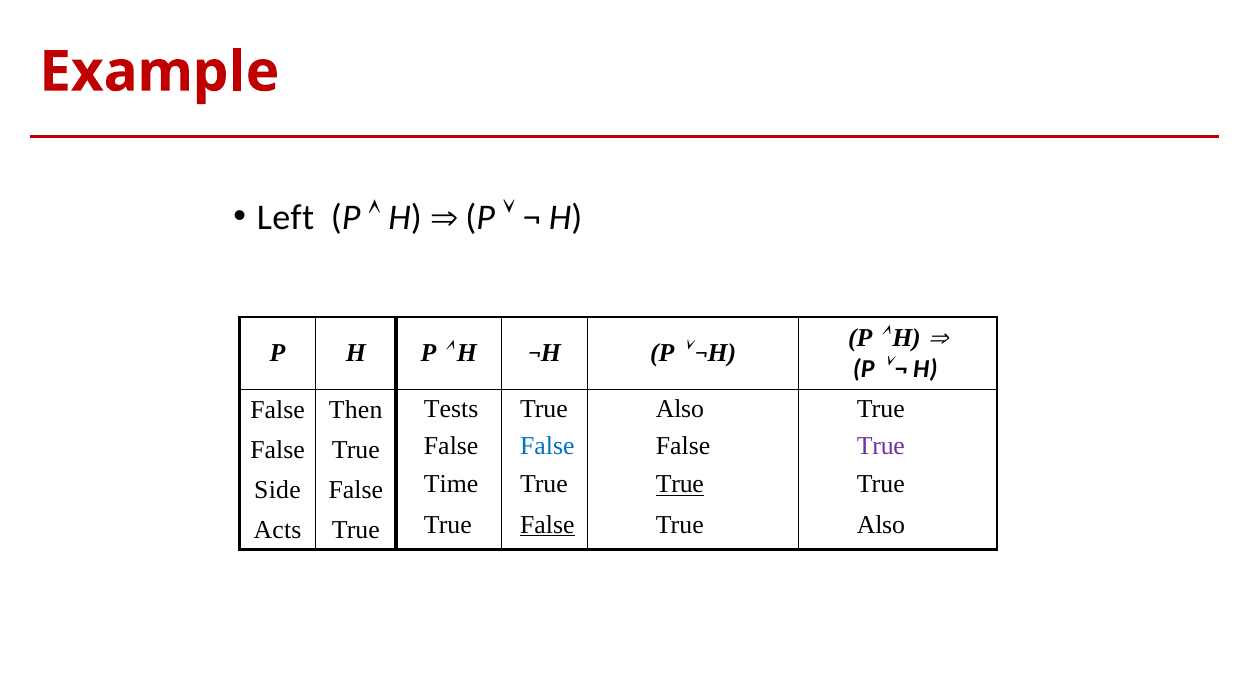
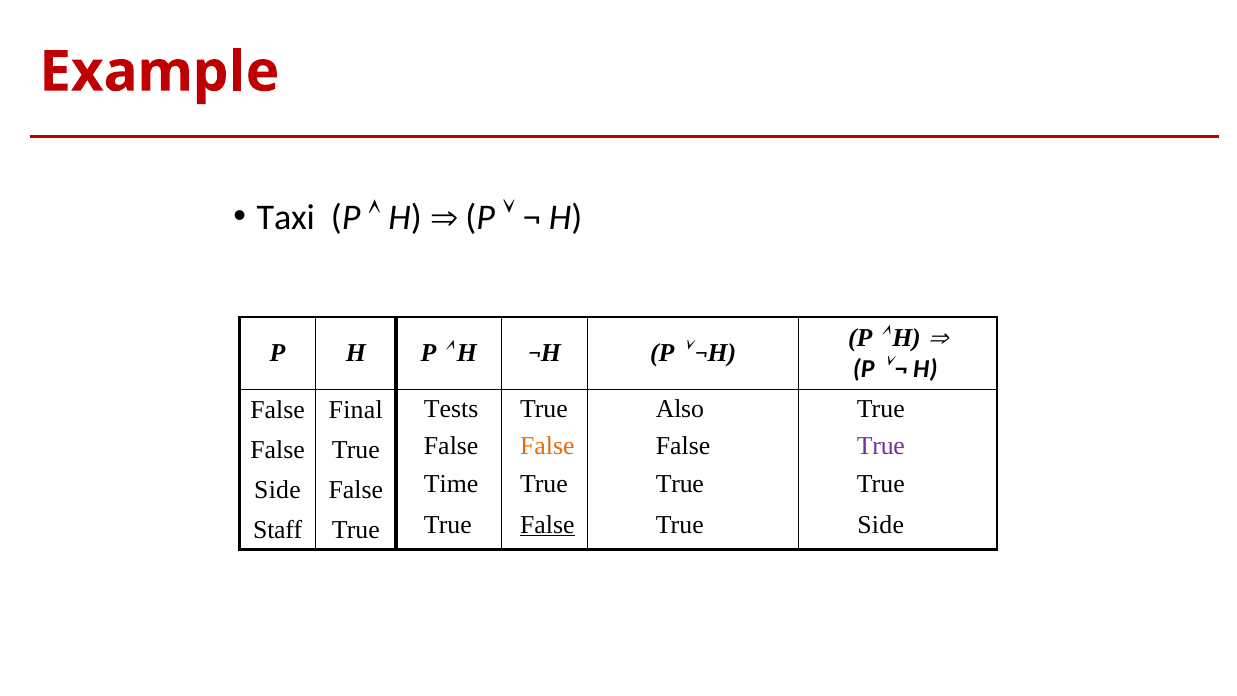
Left: Left -> Taxi
Then: Then -> Final
False at (547, 445) colour: blue -> orange
True at (680, 484) underline: present -> none
Also at (881, 524): Also -> Side
Acts: Acts -> Staff
